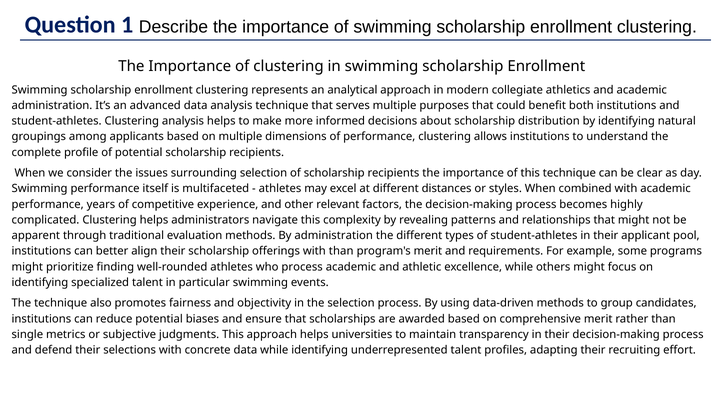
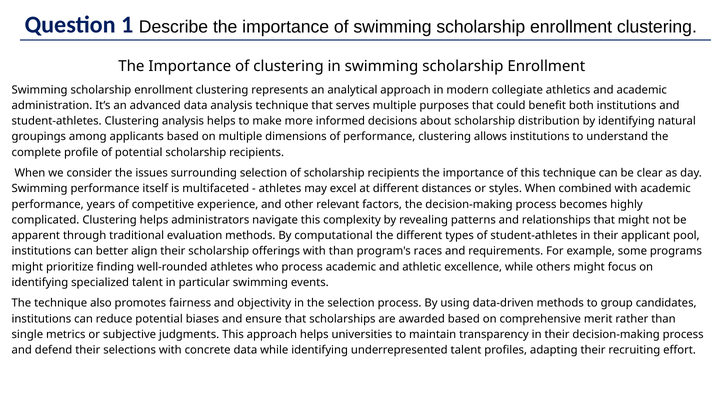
By administration: administration -> computational
program's merit: merit -> races
